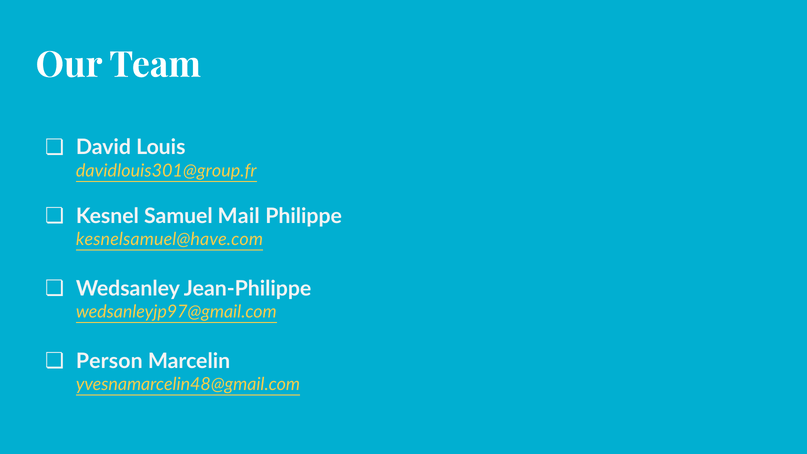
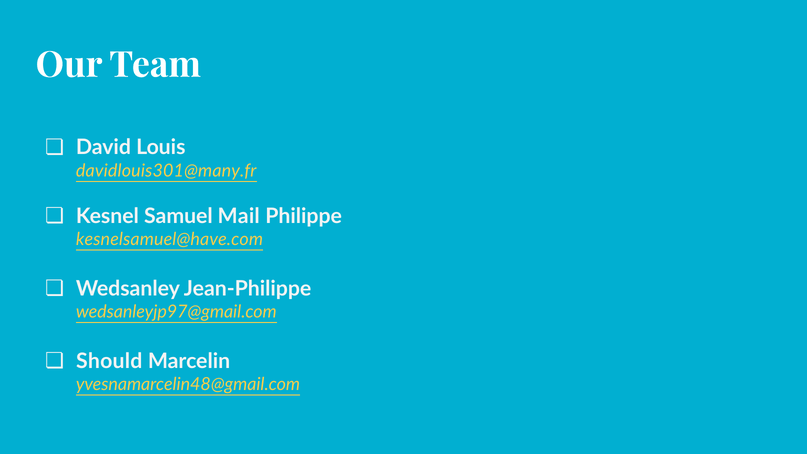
davidlouis301@group.fr: davidlouis301@group.fr -> davidlouis301@many.fr
Person: Person -> Should
